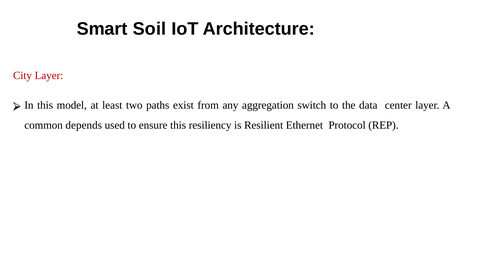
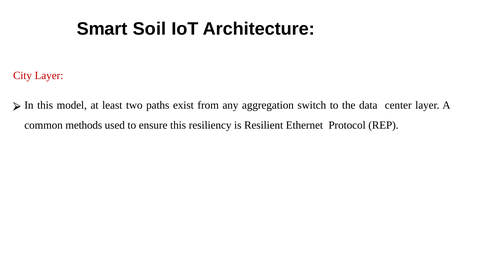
depends: depends -> methods
